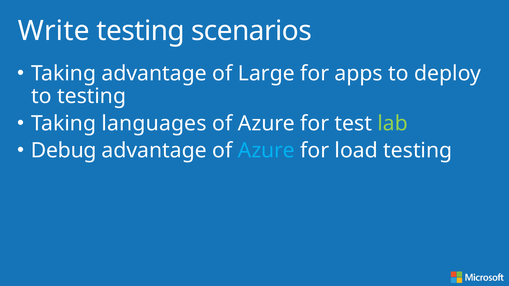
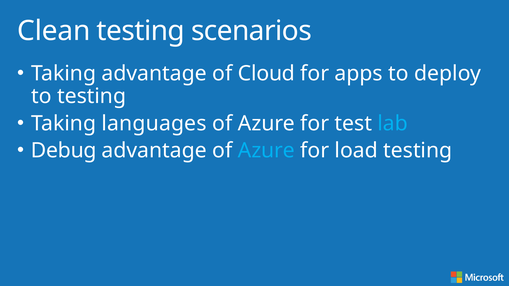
Write: Write -> Clean
Large: Large -> Cloud
lab colour: light green -> light blue
